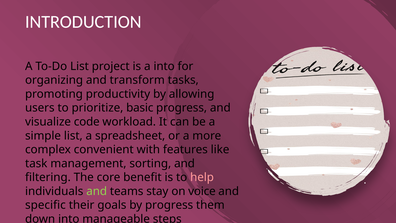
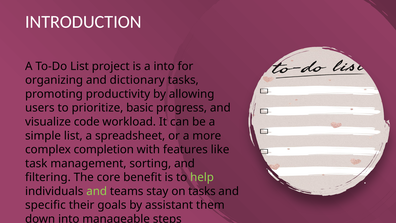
transform: transform -> dictionary
convenient: convenient -> completion
help colour: pink -> light green
on voice: voice -> tasks
by progress: progress -> assistant
